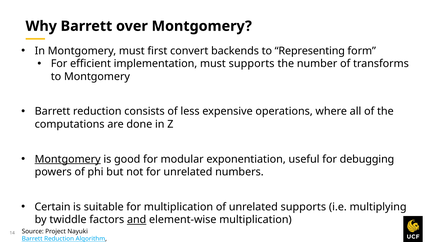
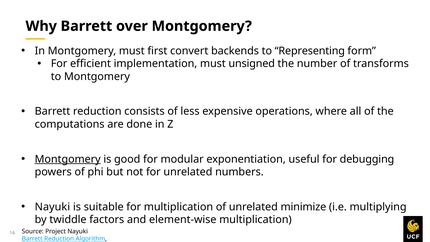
must supports: supports -> unsigned
Certain at (53, 207): Certain -> Nayuki
unrelated supports: supports -> minimize
and underline: present -> none
